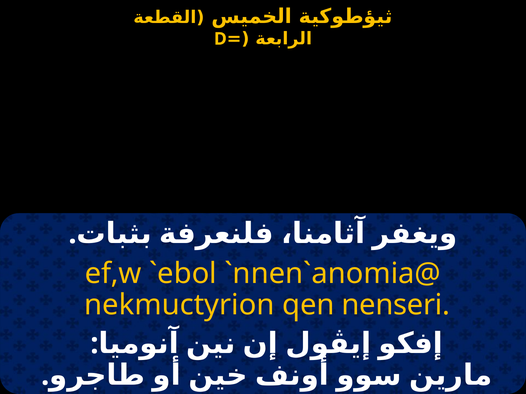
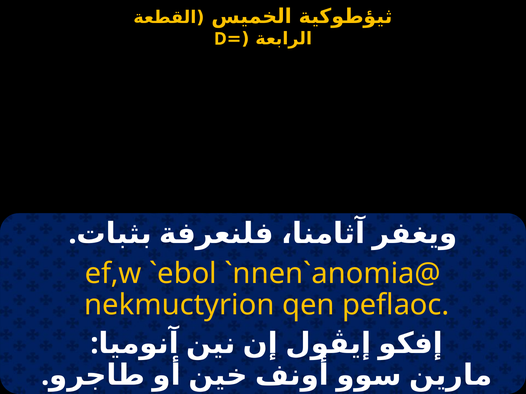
nenseri: nenseri -> peflaoc
